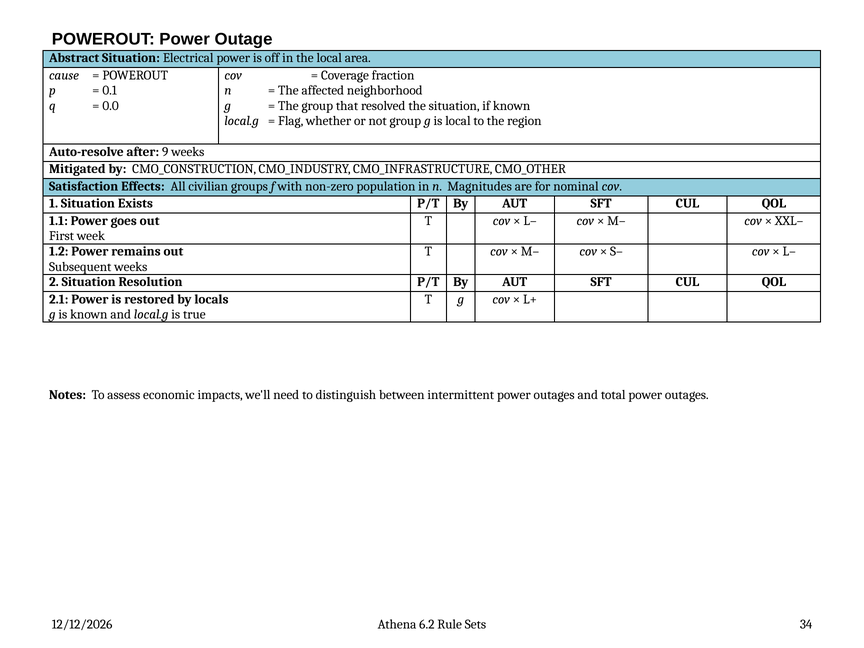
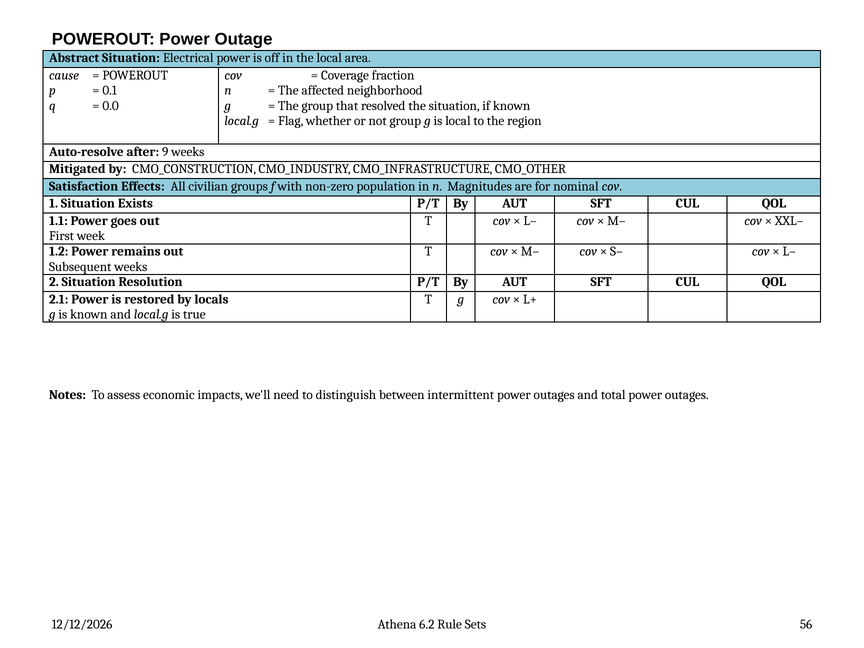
34: 34 -> 56
